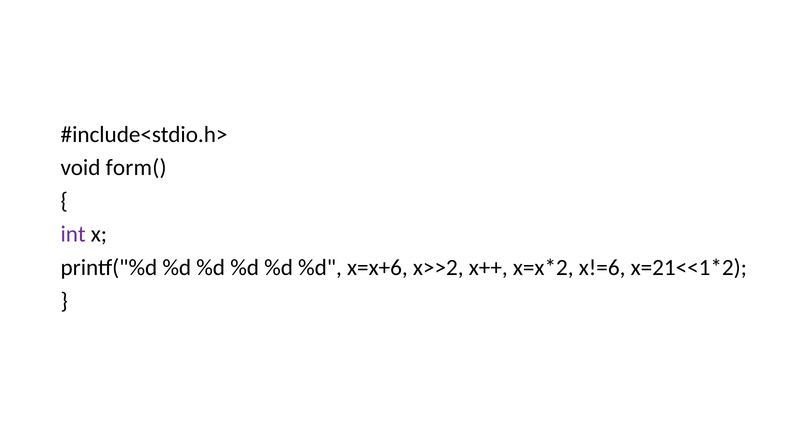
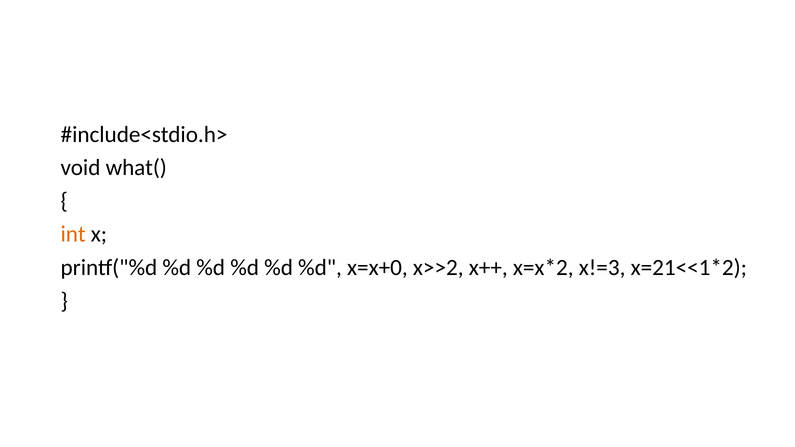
form(: form( -> what(
int colour: purple -> orange
x=x+6: x=x+6 -> x=x+0
x!=6: x!=6 -> x!=3
